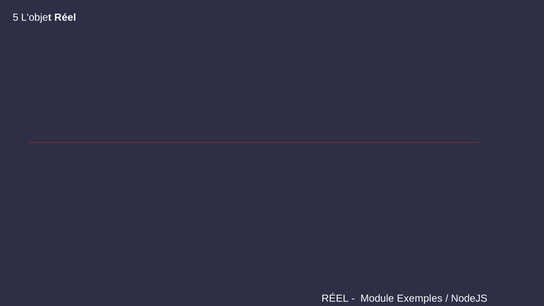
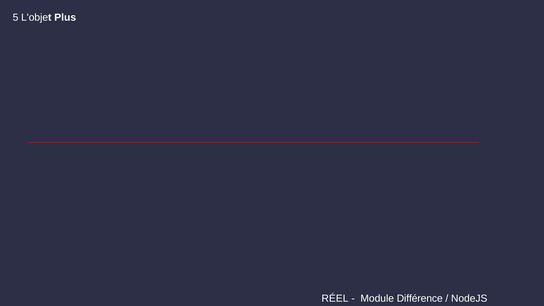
L'objet Réel: Réel -> Plus
Exemples: Exemples -> Différence
